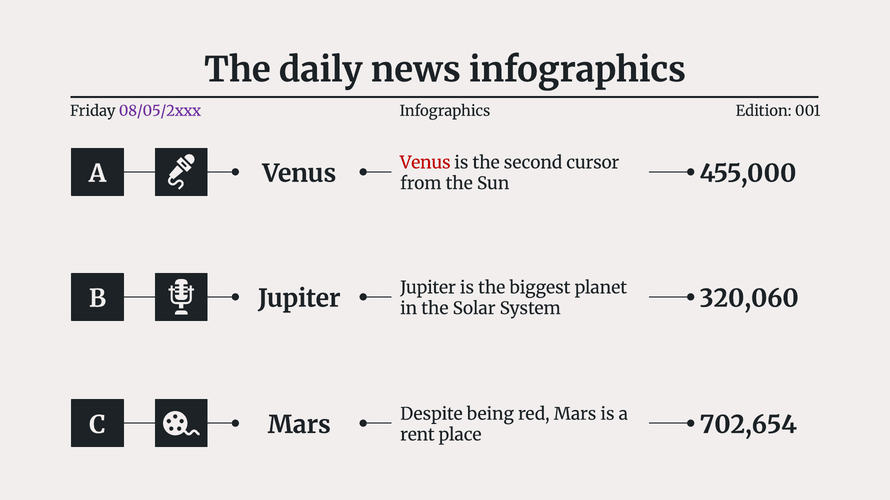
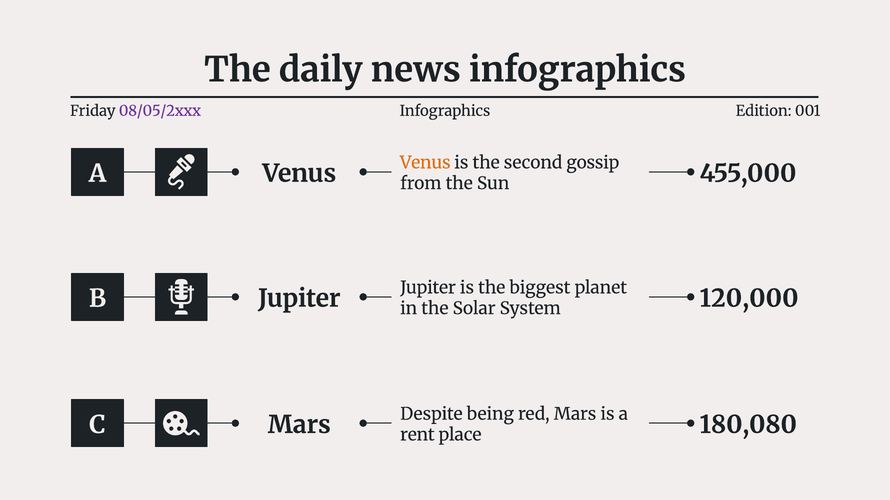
Venus at (425, 163) colour: red -> orange
cursor: cursor -> gossip
320,060: 320,060 -> 120,000
702,654: 702,654 -> 180,080
